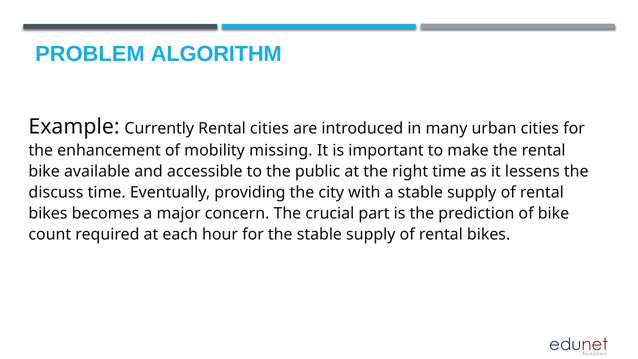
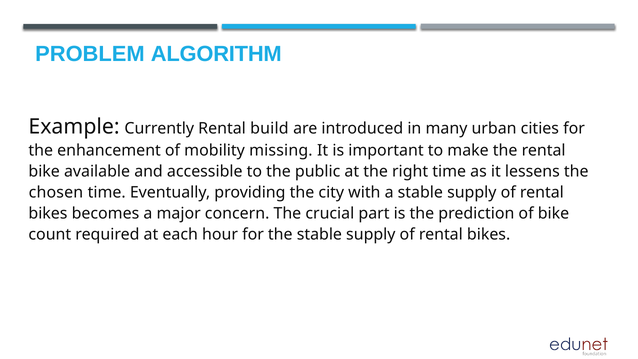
Rental cities: cities -> build
discuss: discuss -> chosen
